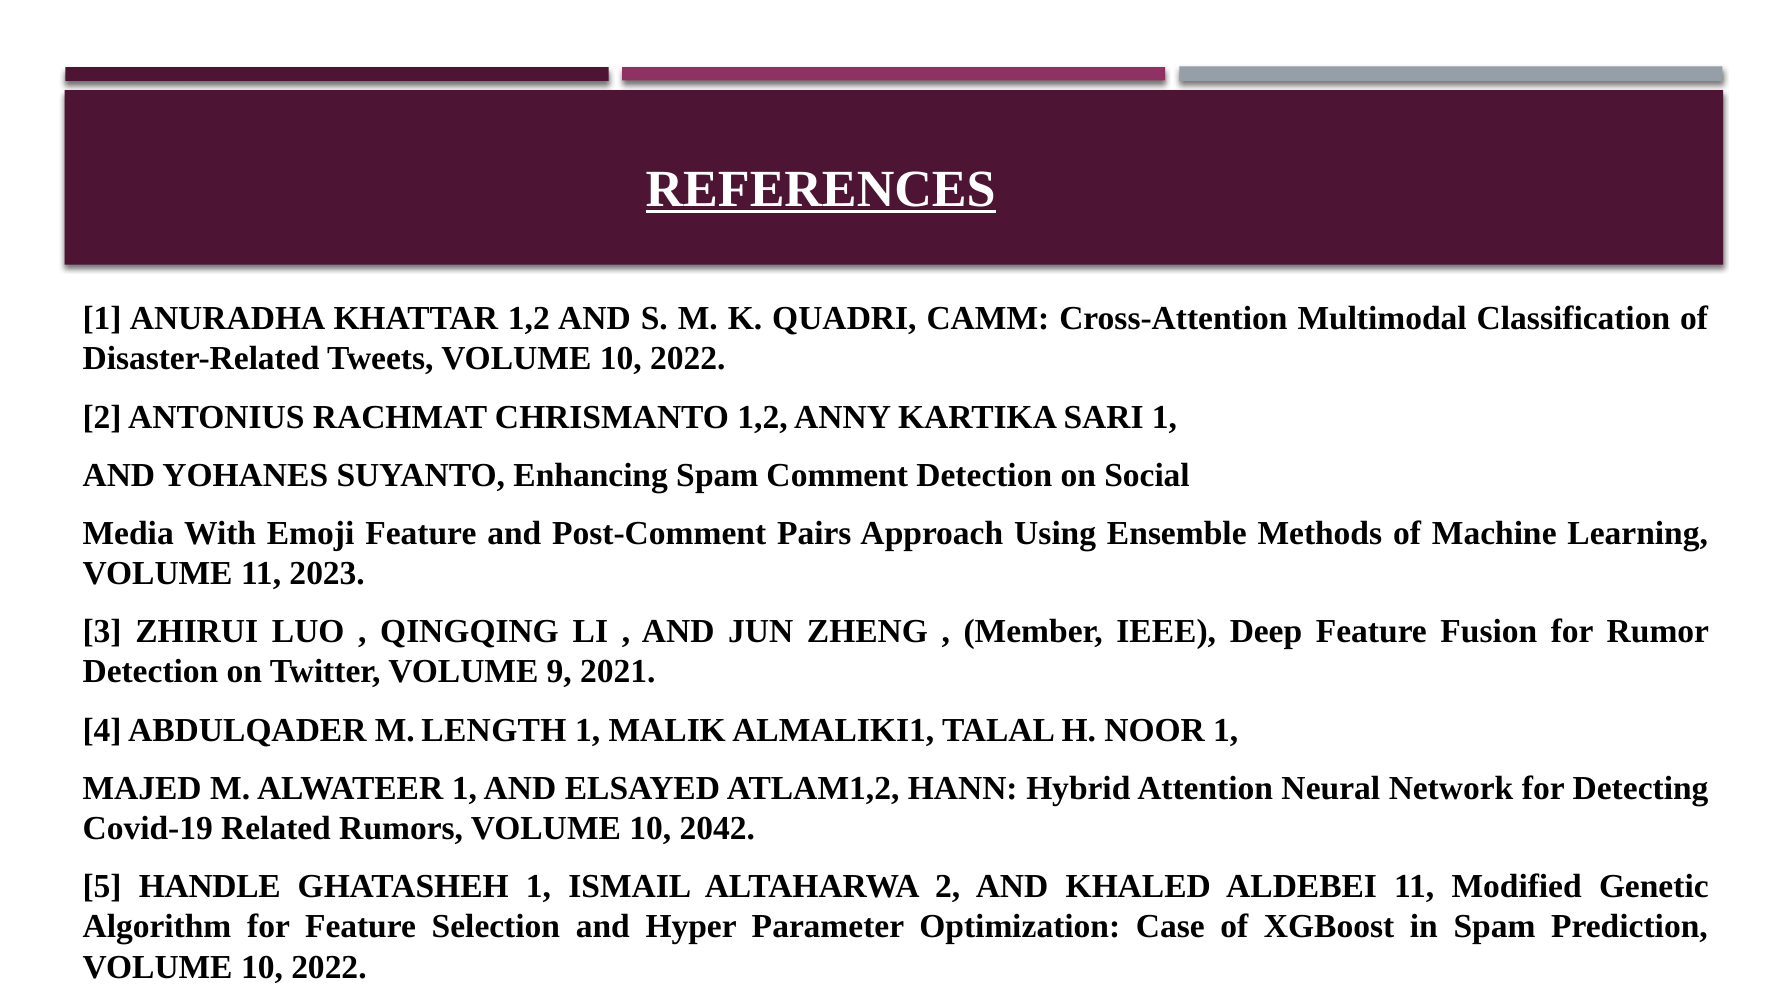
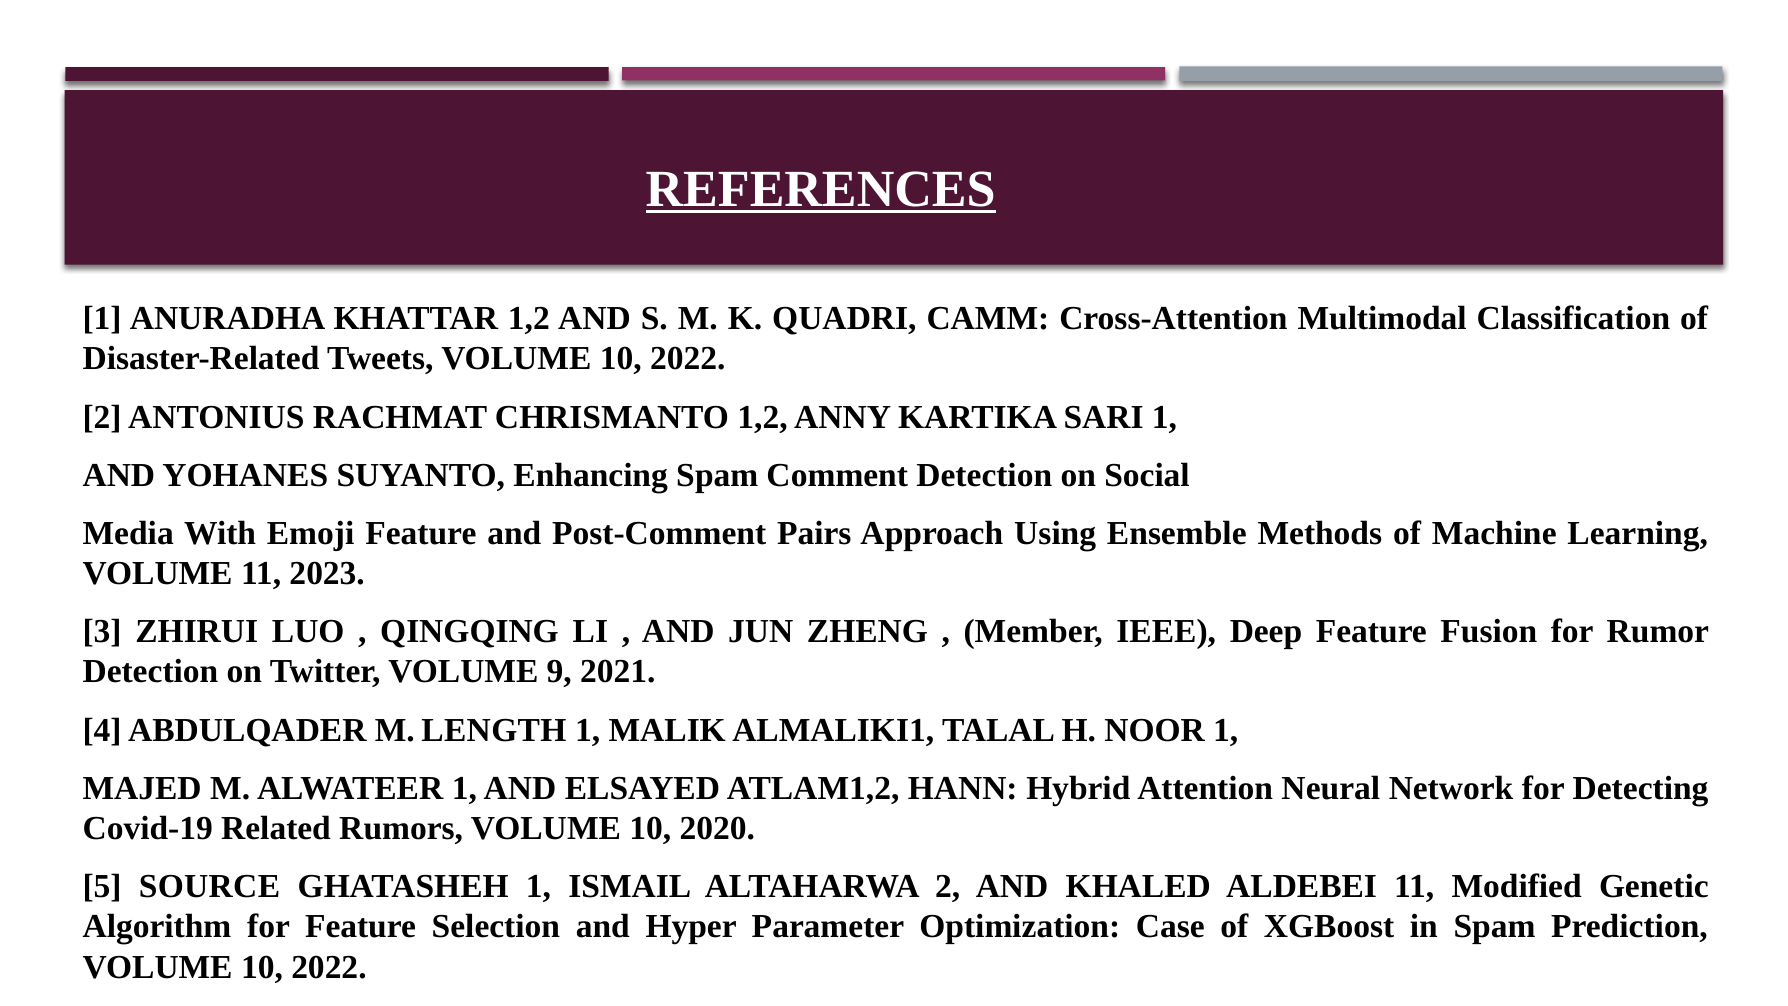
2042: 2042 -> 2020
HANDLE: HANDLE -> SOURCE
